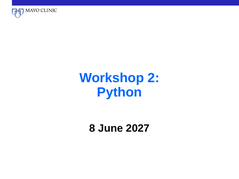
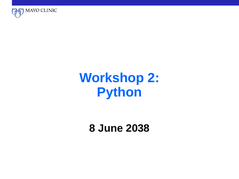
2027: 2027 -> 2038
